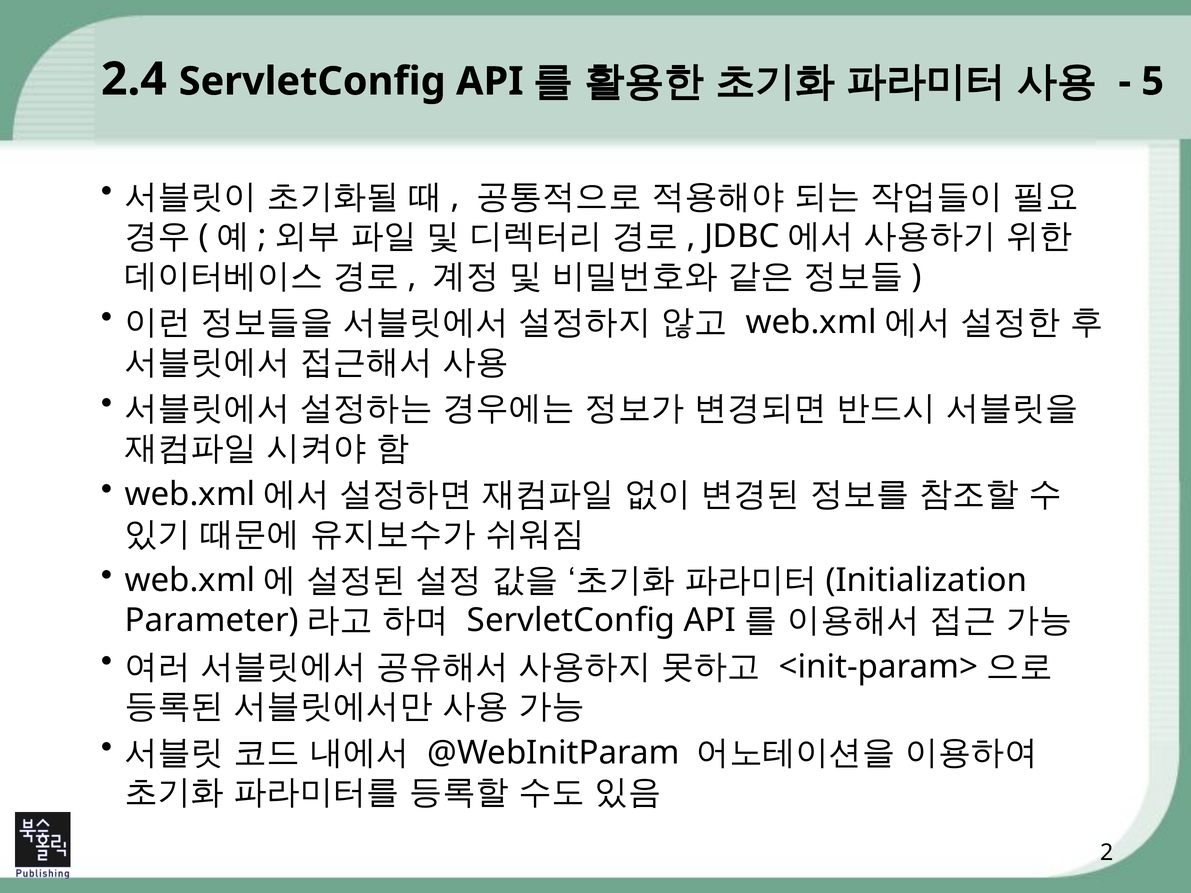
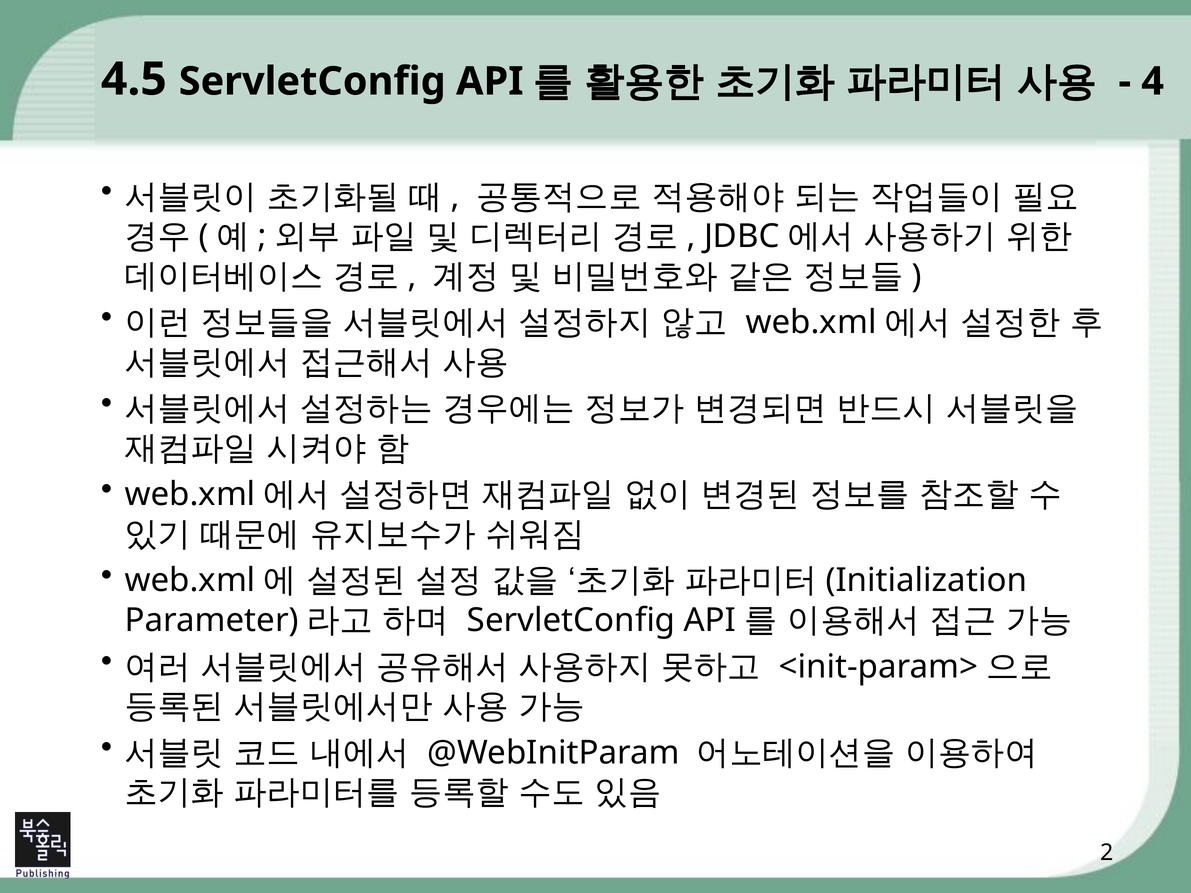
2.4: 2.4 -> 4.5
5: 5 -> 4
